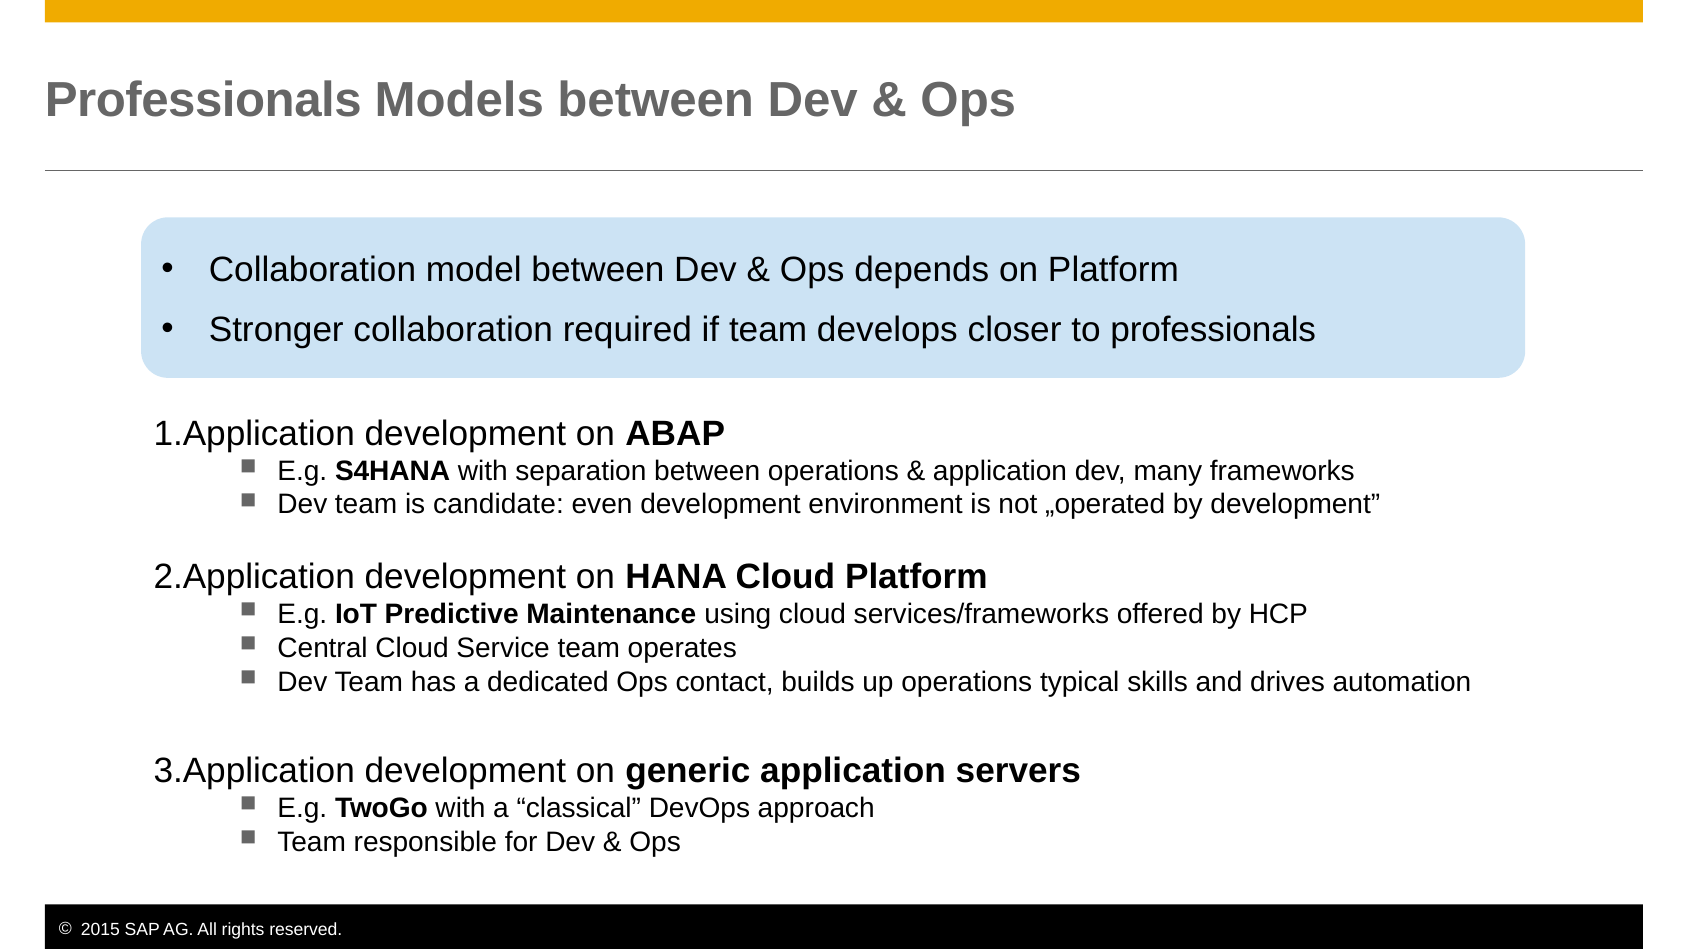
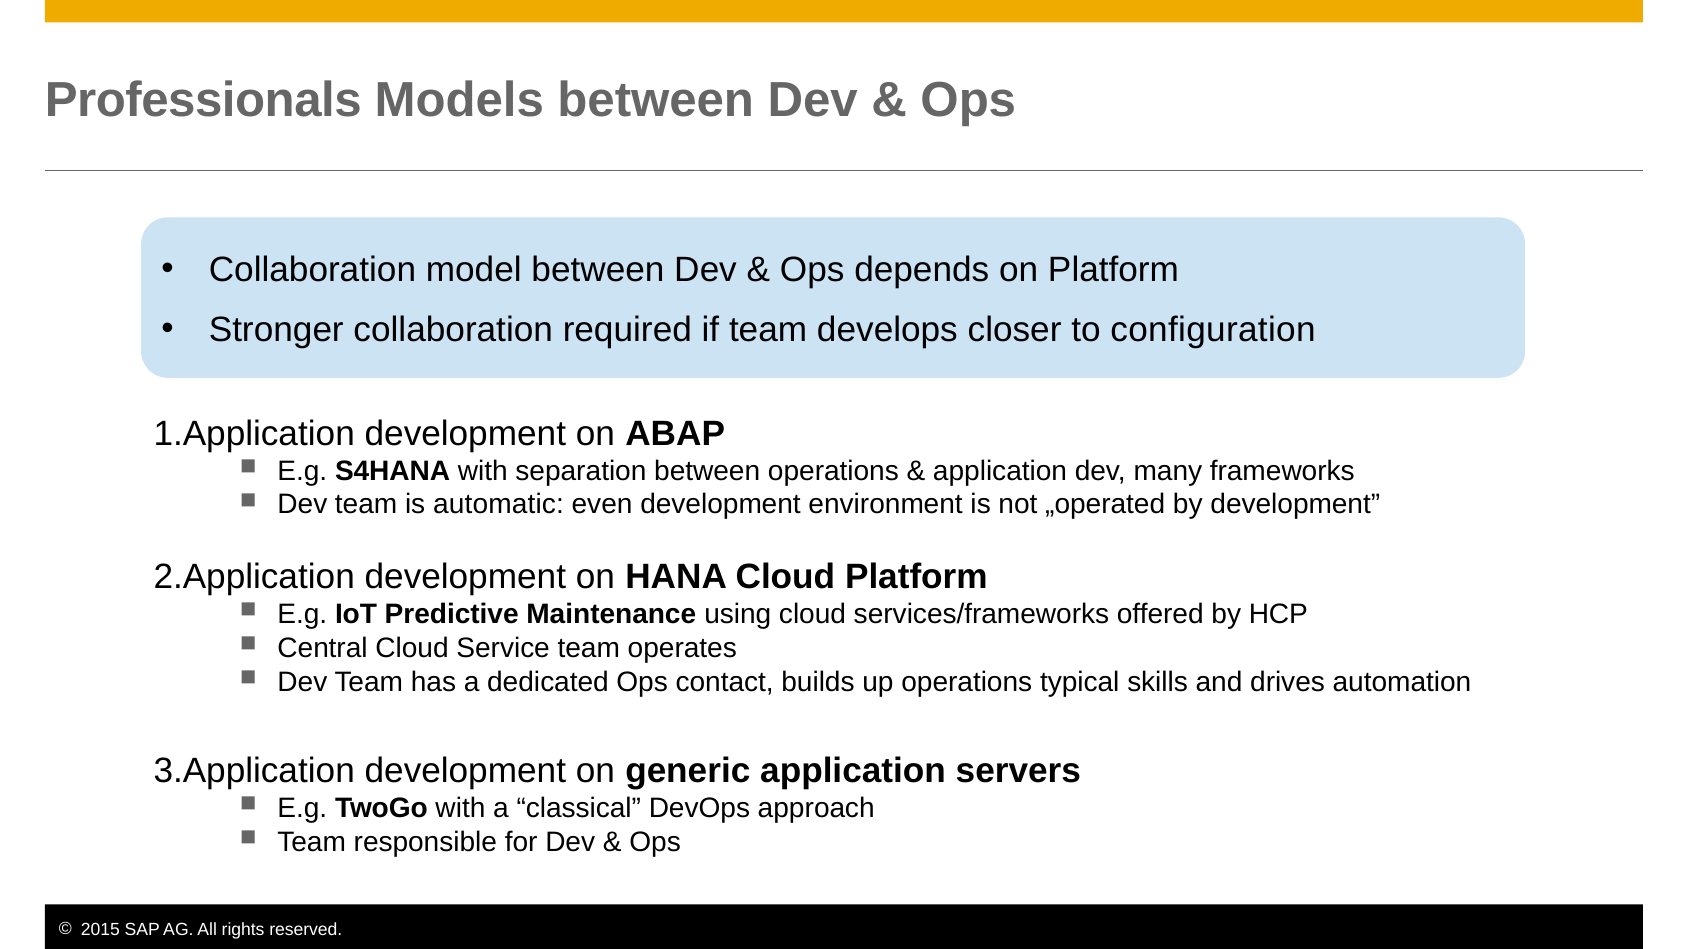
to professionals: professionals -> configuration
candidate: candidate -> automatic
